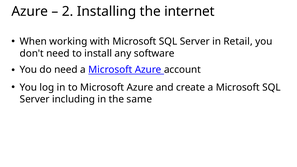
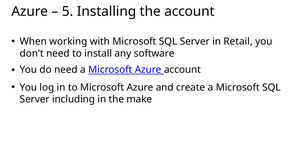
2: 2 -> 5
the internet: internet -> account
same: same -> make
